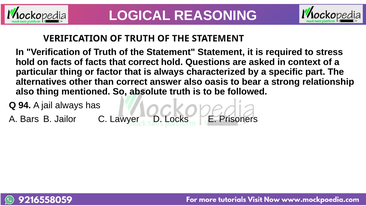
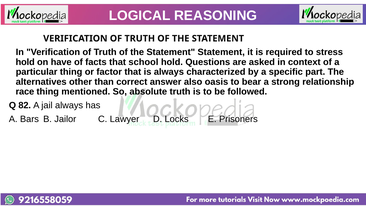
on facts: facts -> have
that correct: correct -> school
also at (25, 92): also -> race
94: 94 -> 82
